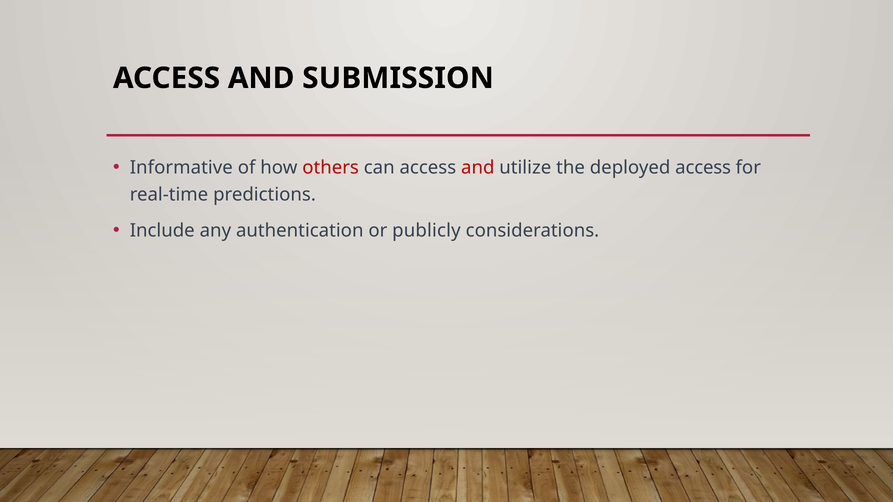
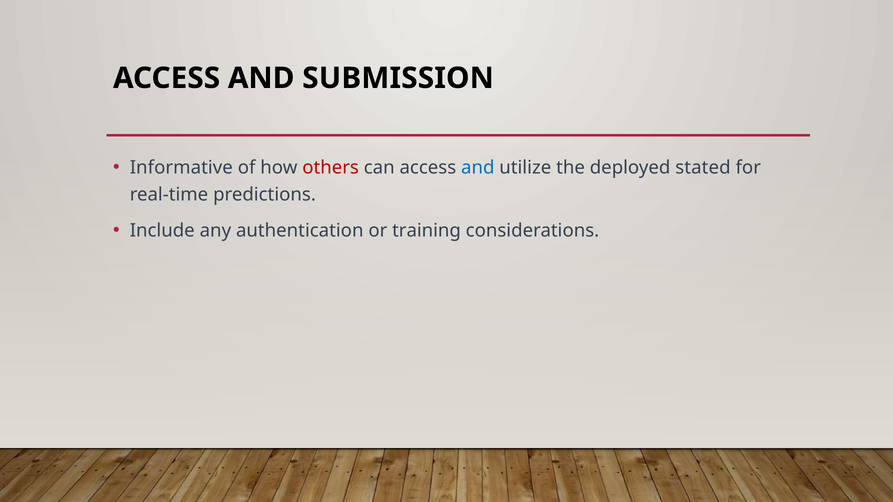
and at (478, 168) colour: red -> blue
deployed access: access -> stated
publicly: publicly -> training
